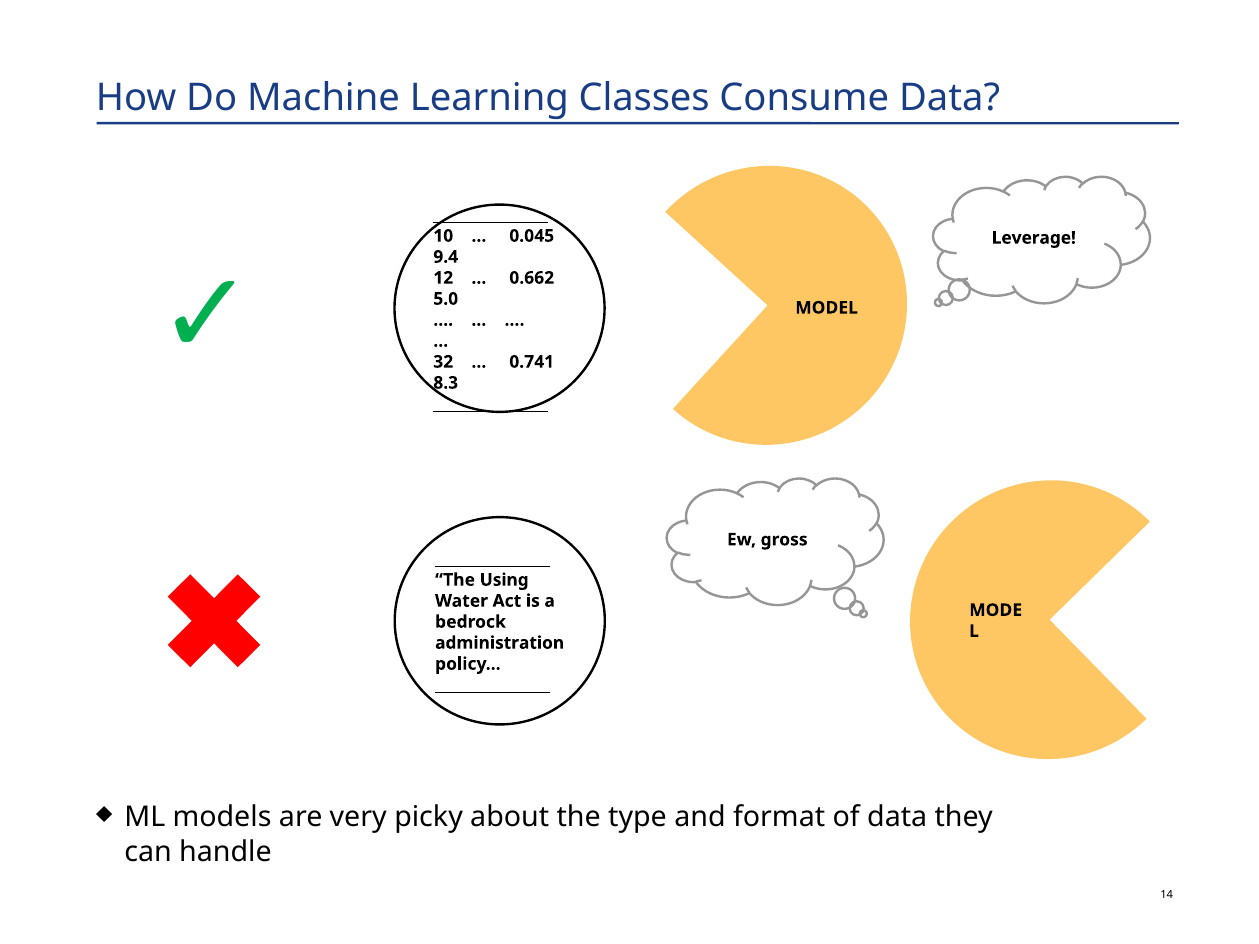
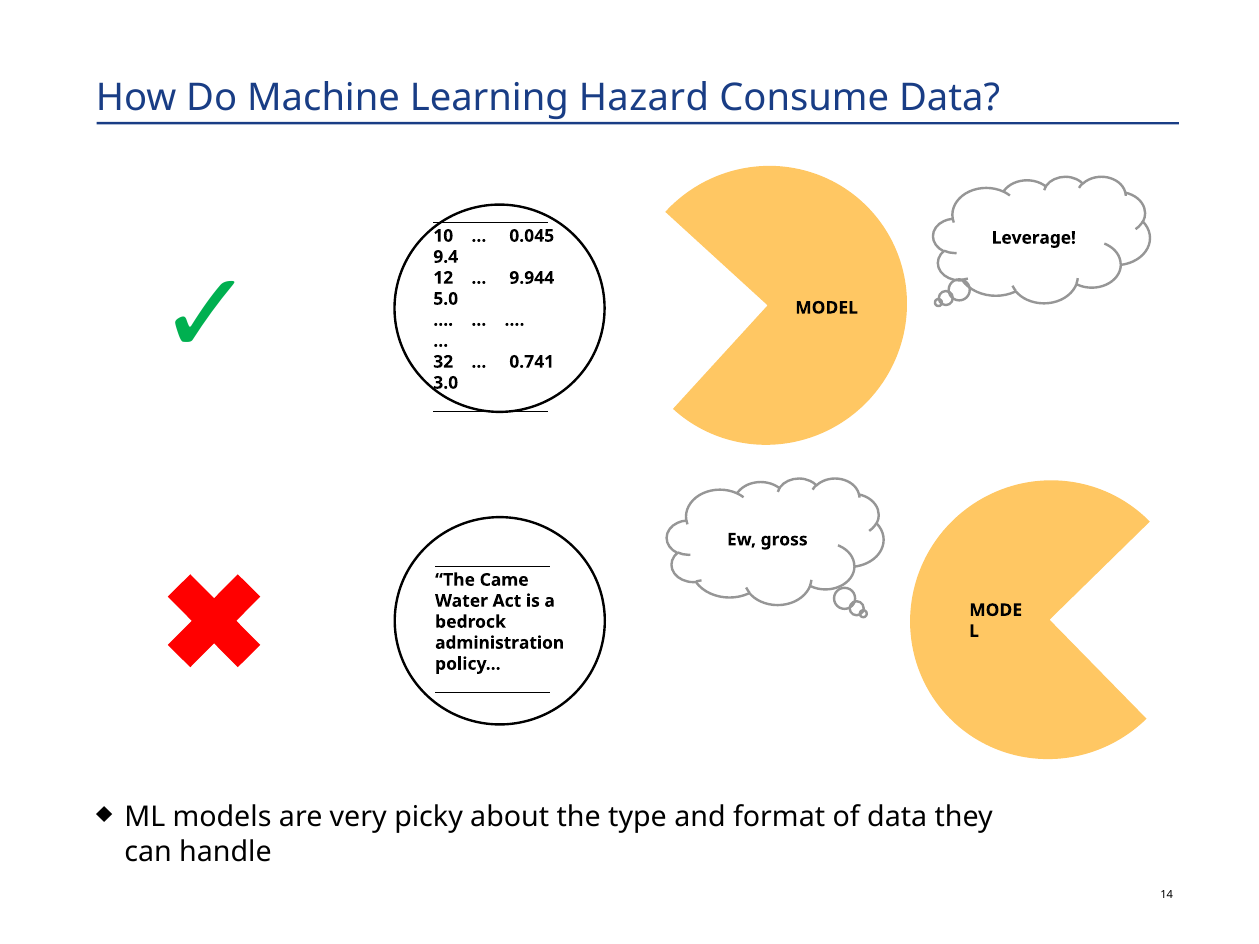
Classes: Classes -> Hazard
0.662: 0.662 -> 9.944
8.3: 8.3 -> 3.0
Using: Using -> Came
